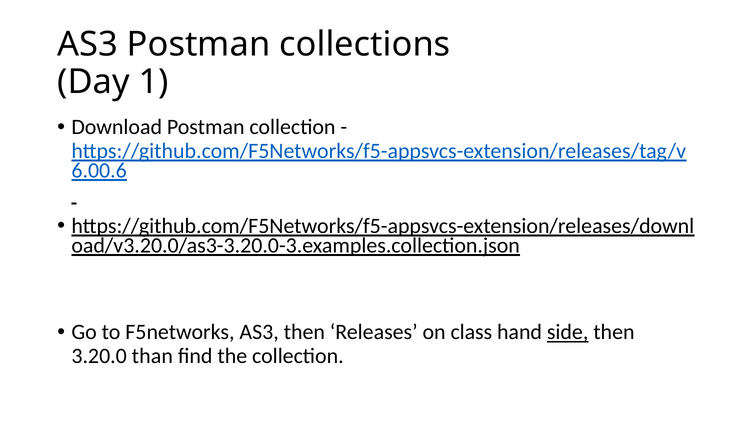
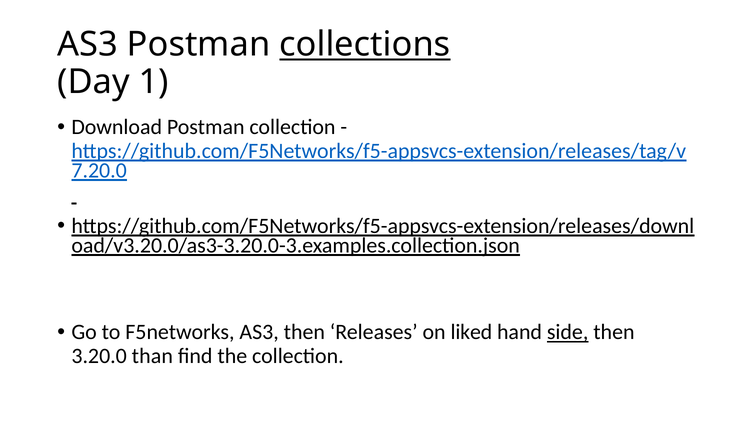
collections underline: none -> present
6.00.6: 6.00.6 -> 7.20.0
class: class -> liked
